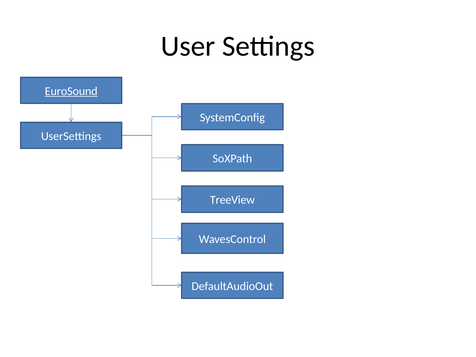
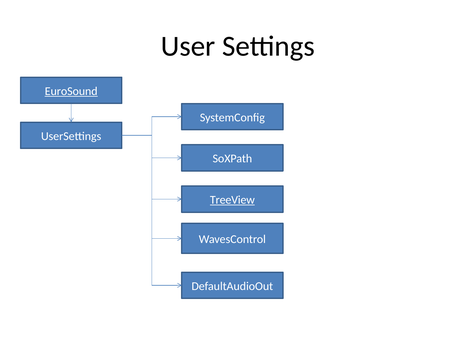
TreeView underline: none -> present
